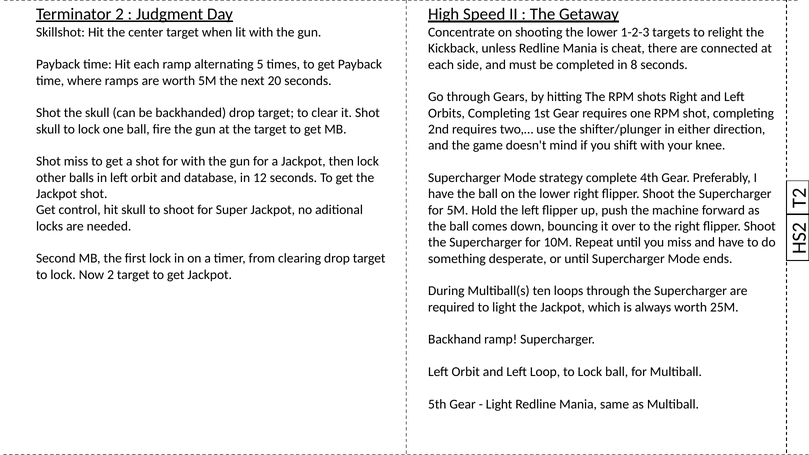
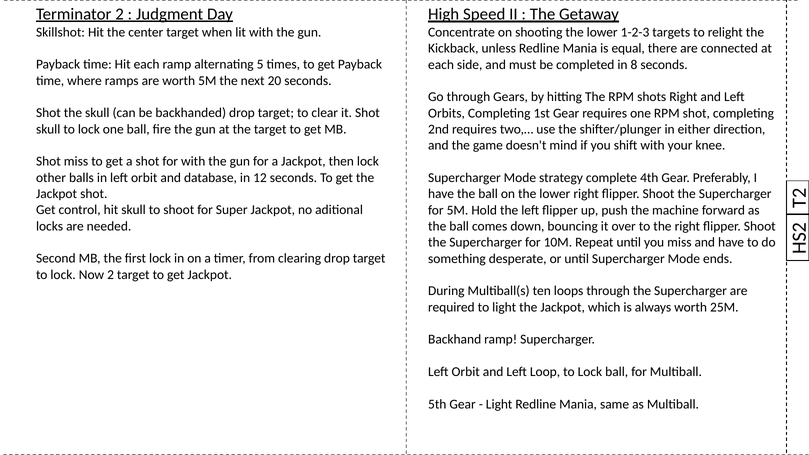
cheat: cheat -> equal
